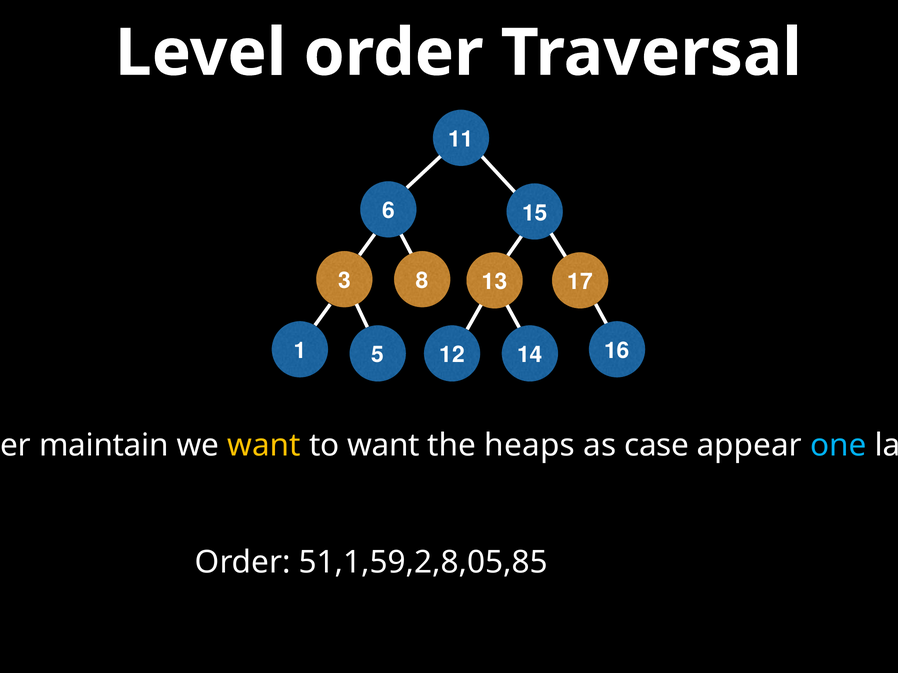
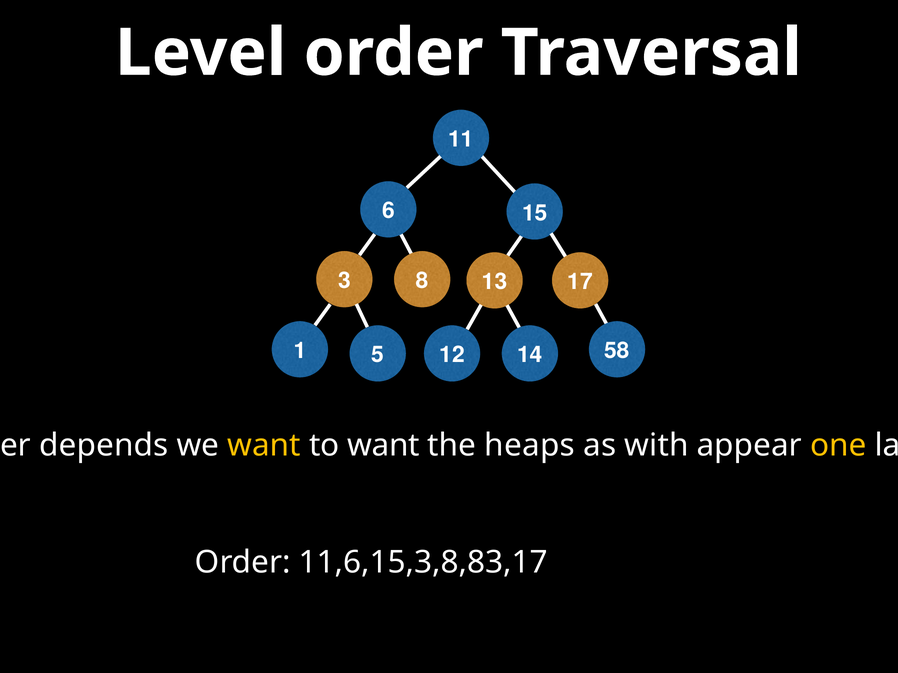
16: 16 -> 58
maintain: maintain -> depends
case: case -> with
one colour: light blue -> yellow
51,1,59,2,8,05,85: 51,1,59,2,8,05,85 -> 11,6,15,3,8,83,17
